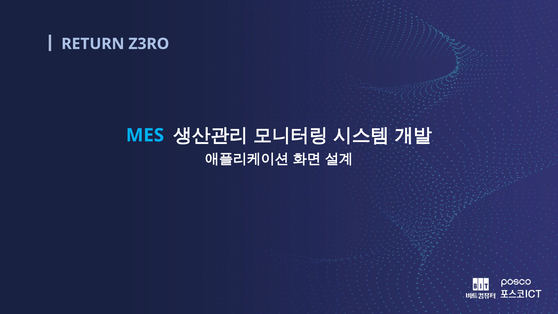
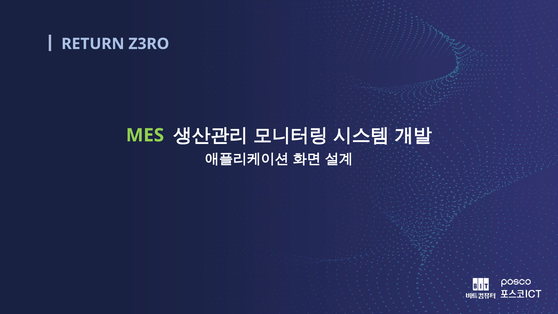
MES colour: light blue -> light green
